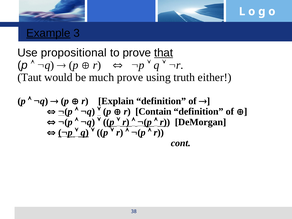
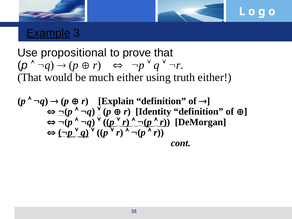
that at (164, 53) underline: present -> none
Taut at (30, 77): Taut -> That
much prove: prove -> either
Contain: Contain -> Identity
